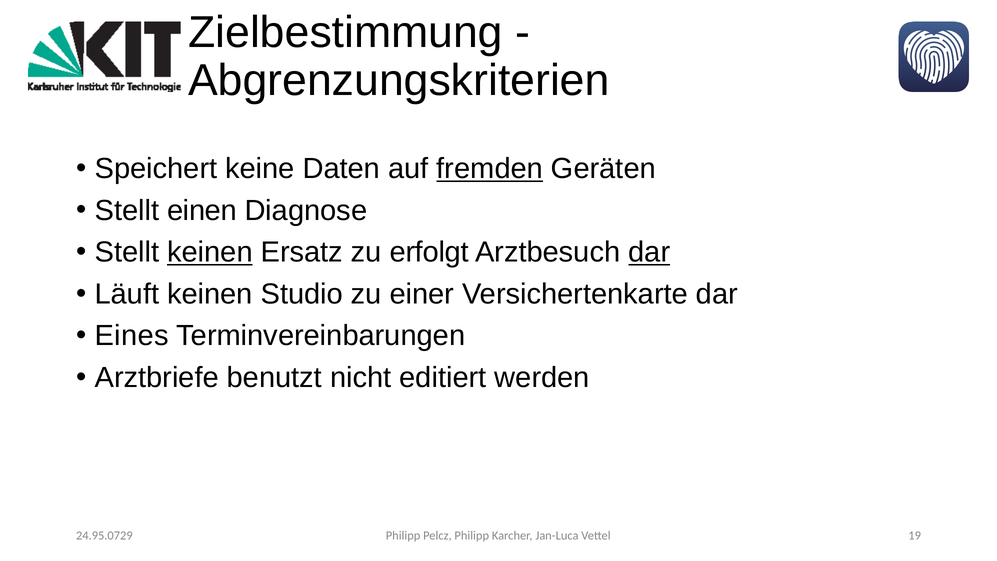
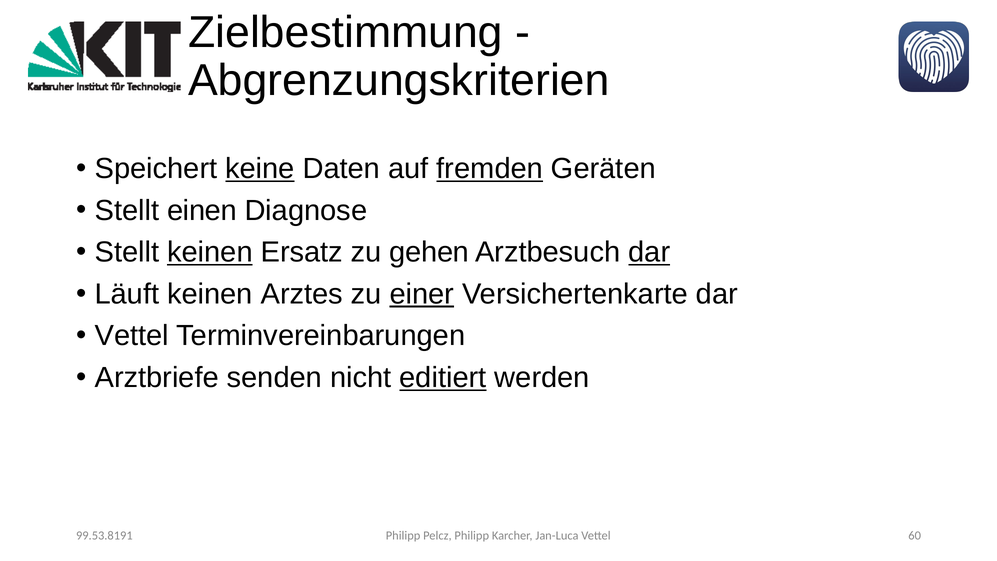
keine underline: none -> present
erfolgt: erfolgt -> gehen
Studio: Studio -> Arztes
einer underline: none -> present
Eines at (132, 336): Eines -> Vettel
benutzt: benutzt -> senden
editiert underline: none -> present
19: 19 -> 60
24.95.0729: 24.95.0729 -> 99.53.8191
